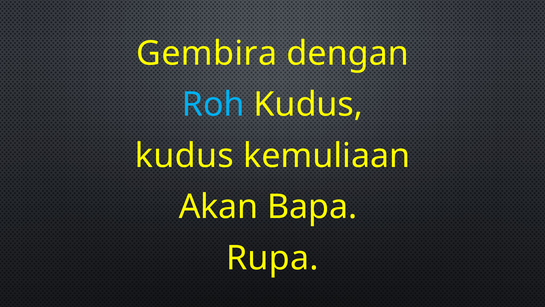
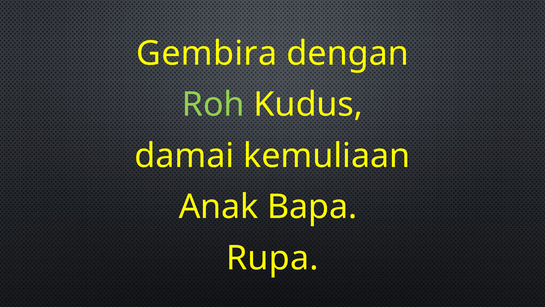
Roh colour: light blue -> light green
kudus at (184, 156): kudus -> damai
Akan: Akan -> Anak
